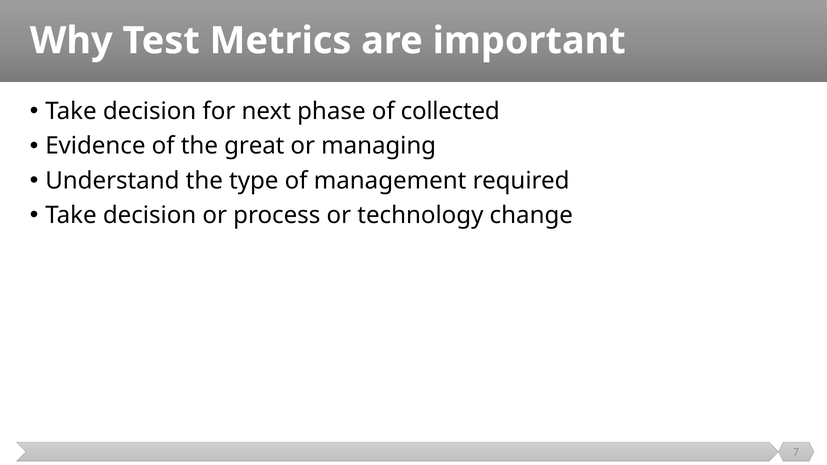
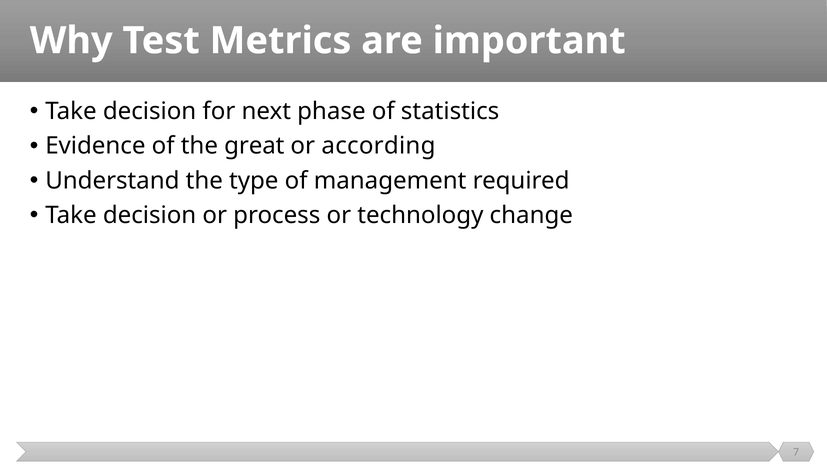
collected: collected -> statistics
managing: managing -> according
